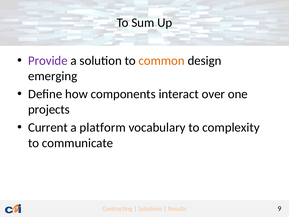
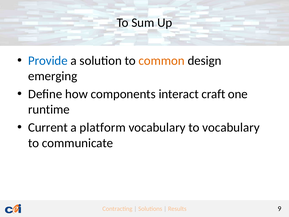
Provide colour: purple -> blue
over: over -> craft
projects: projects -> runtime
to complexity: complexity -> vocabulary
